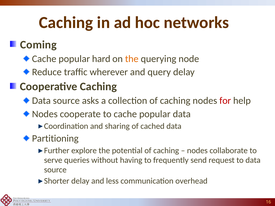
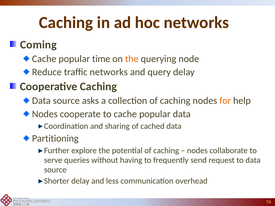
hard: hard -> time
traffic wherever: wherever -> networks
for colour: red -> orange
